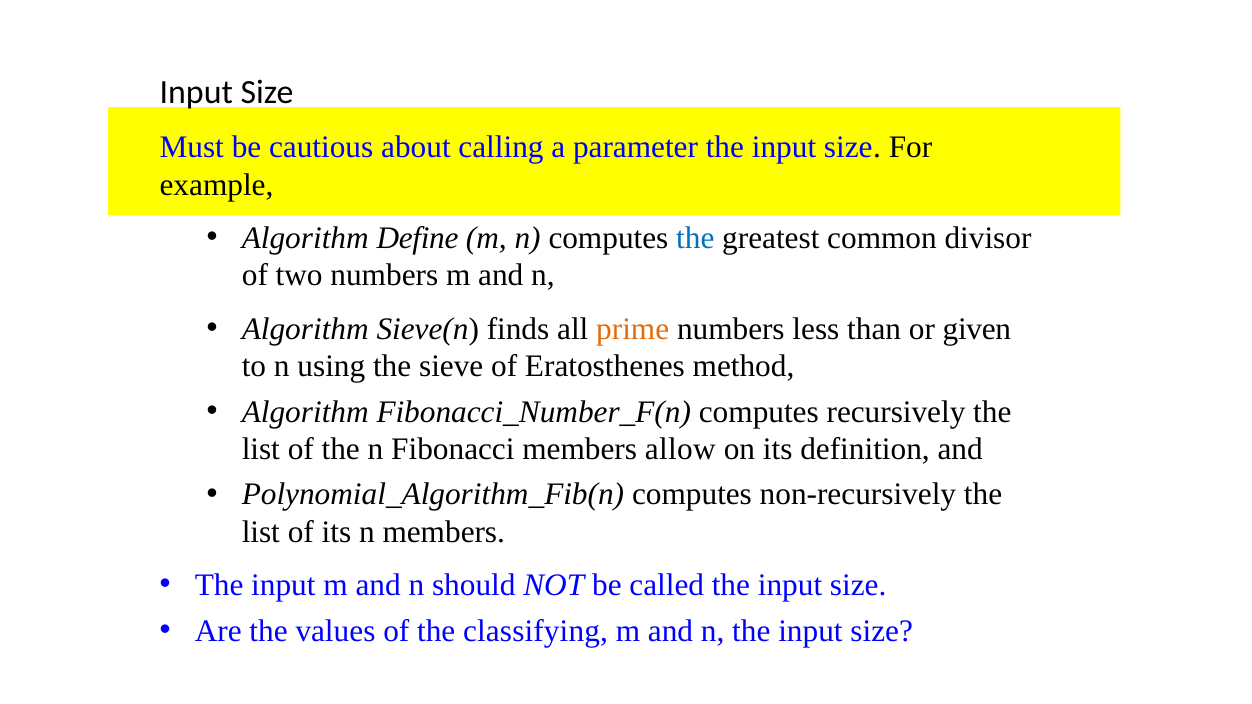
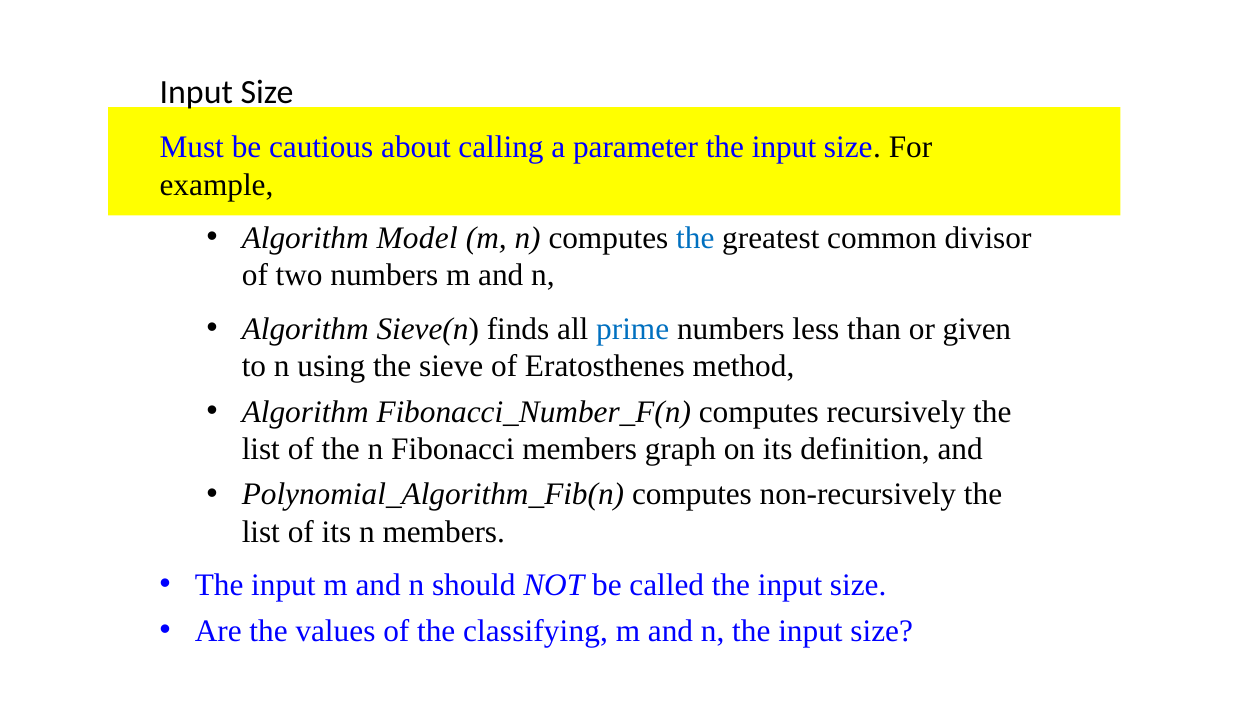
Define: Define -> Model
prime colour: orange -> blue
allow: allow -> graph
